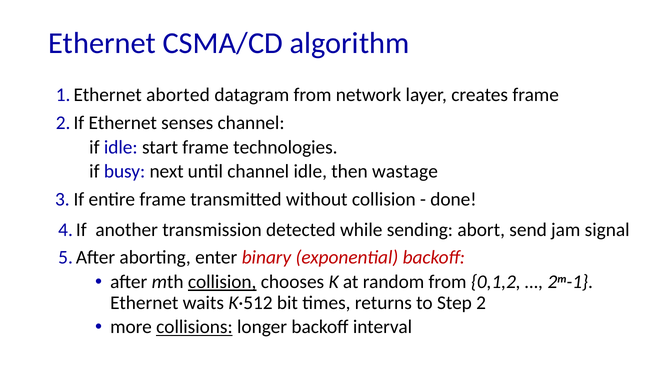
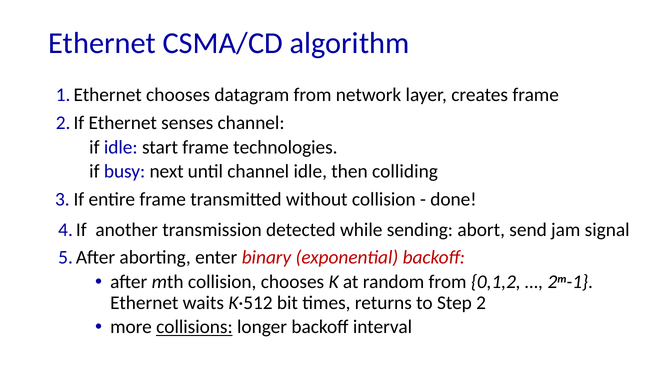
aborted at (178, 95): aborted -> chooses
wastage: wastage -> colliding
collision at (222, 282) underline: present -> none
